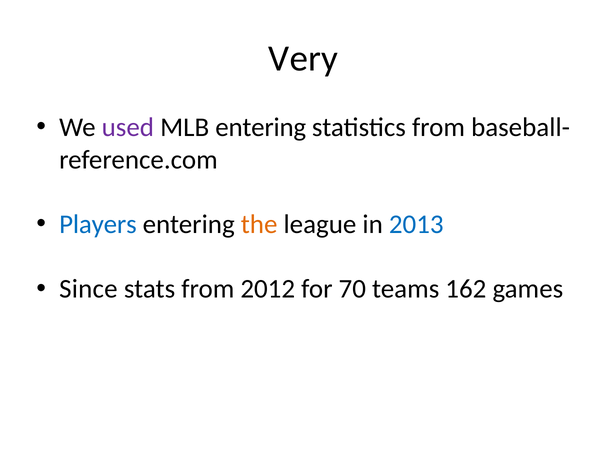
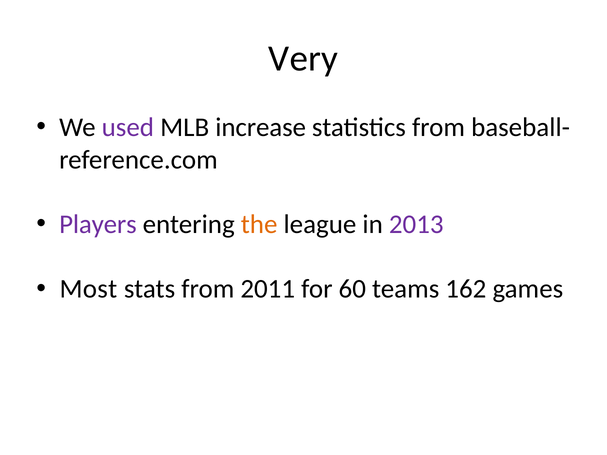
MLB entering: entering -> increase
Players colour: blue -> purple
2013 colour: blue -> purple
Since: Since -> Most
2012: 2012 -> 2011
70: 70 -> 60
